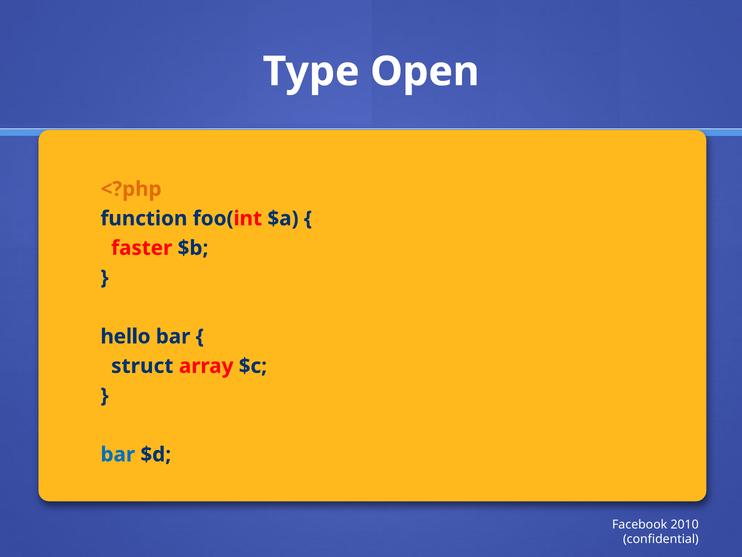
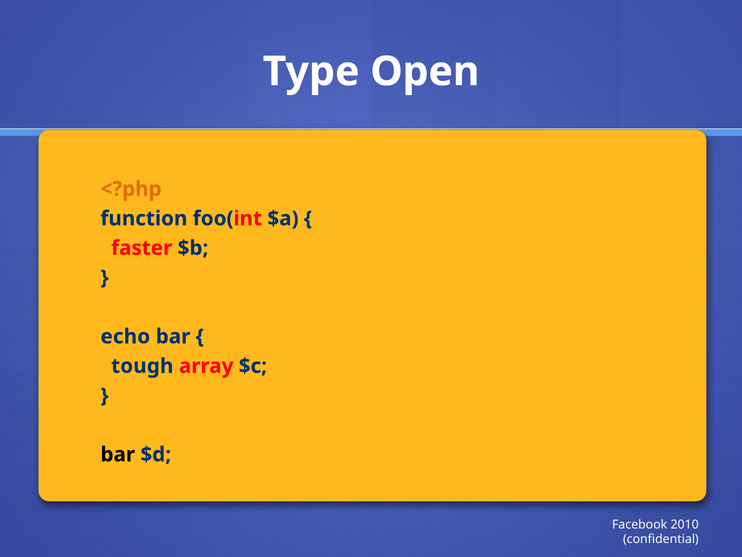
hello: hello -> echo
struct: struct -> tough
bar at (118, 454) colour: blue -> black
